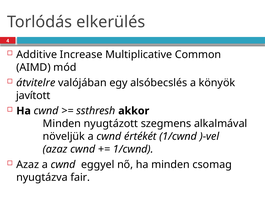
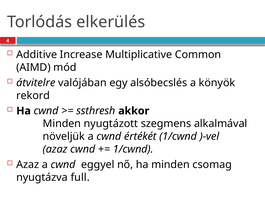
javított: javított -> rekord
fair: fair -> full
